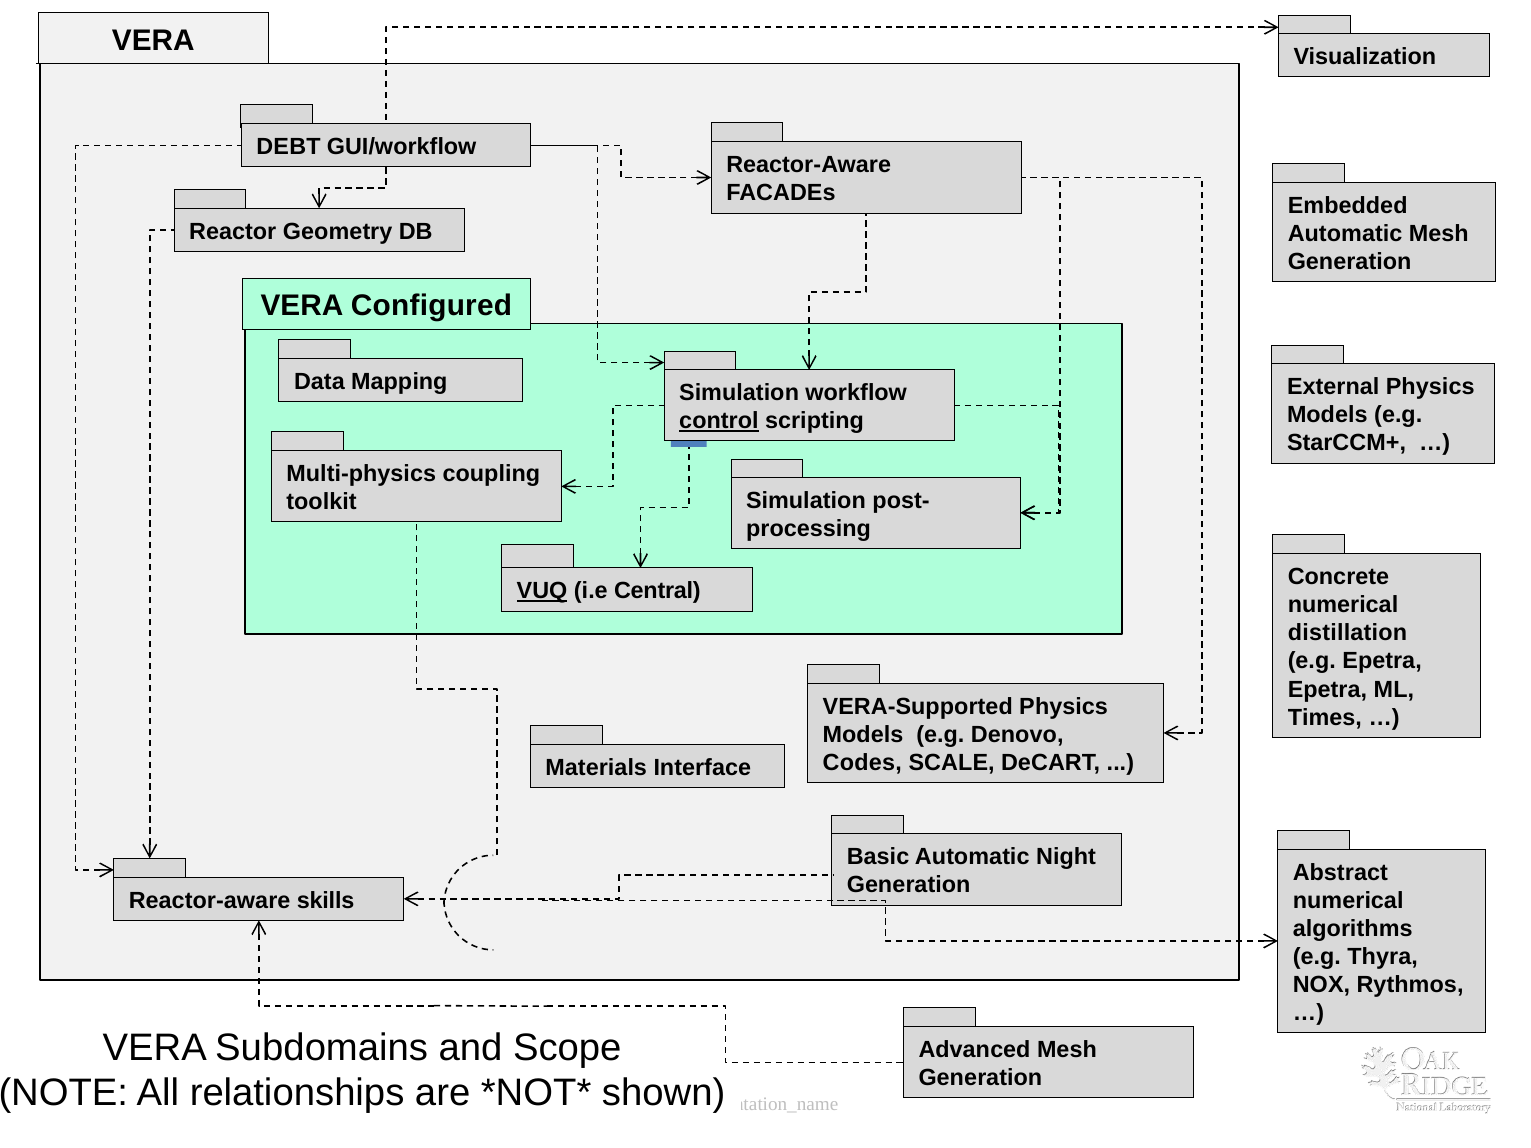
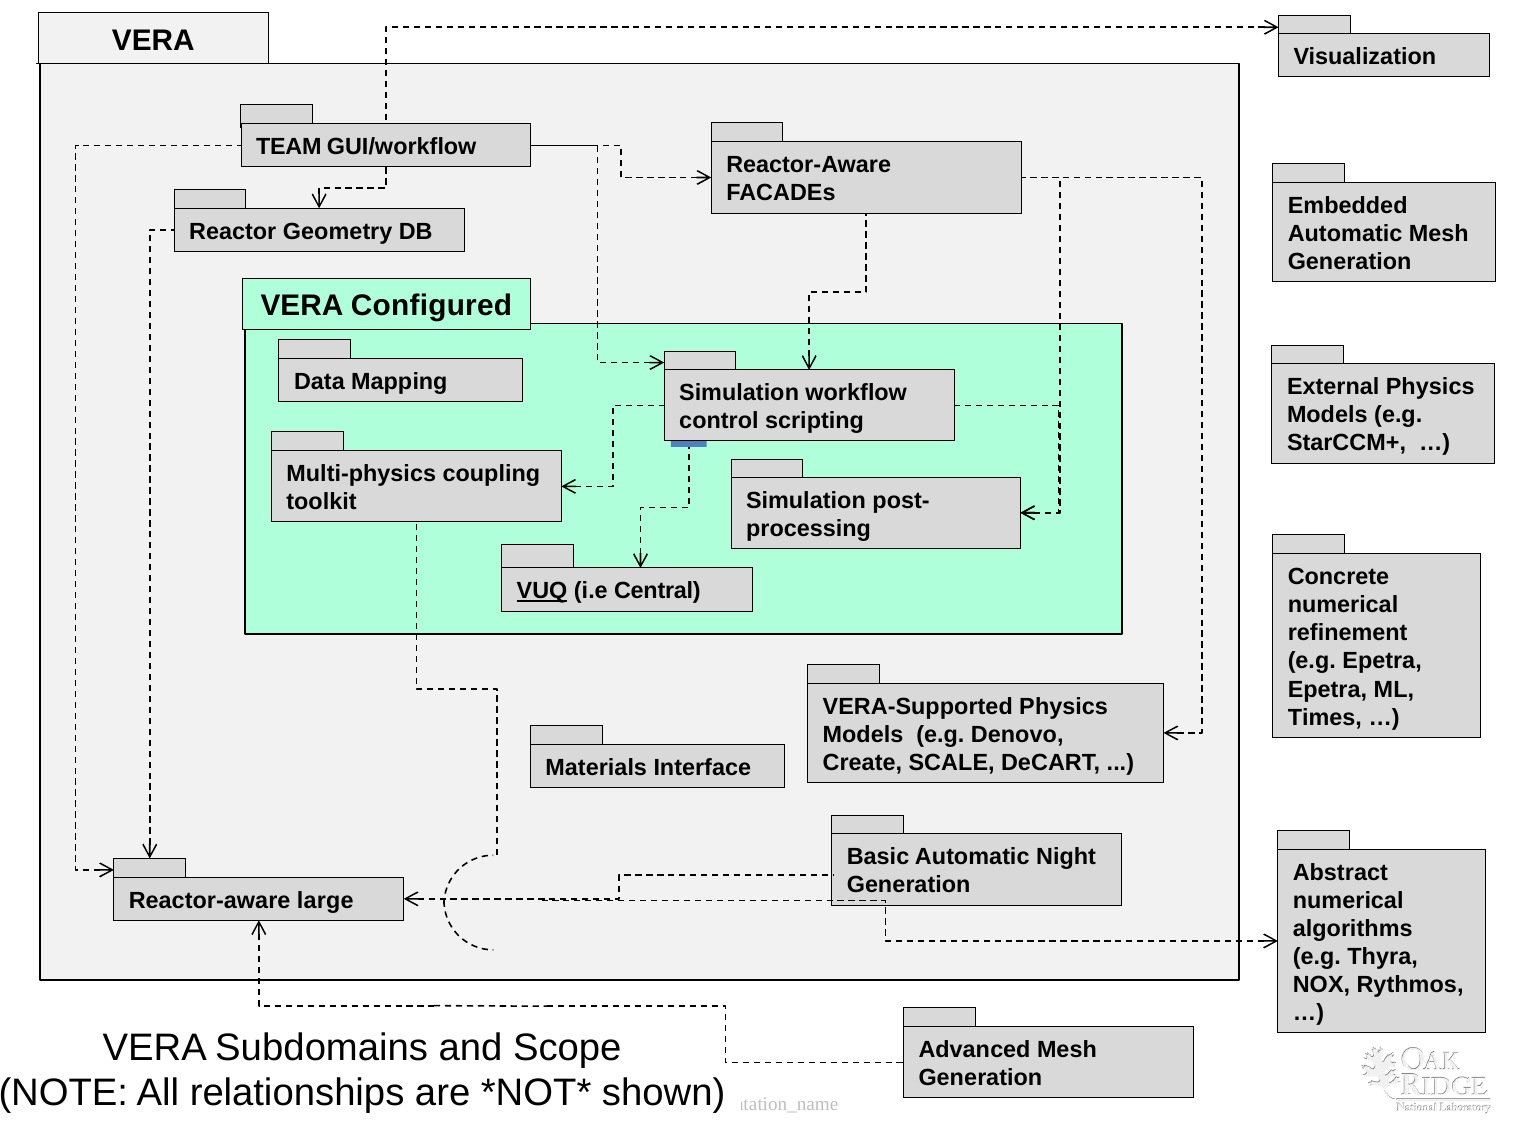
DEBT: DEBT -> TEAM
control underline: present -> none
distillation: distillation -> refinement
Codes: Codes -> Create
skills: skills -> large
